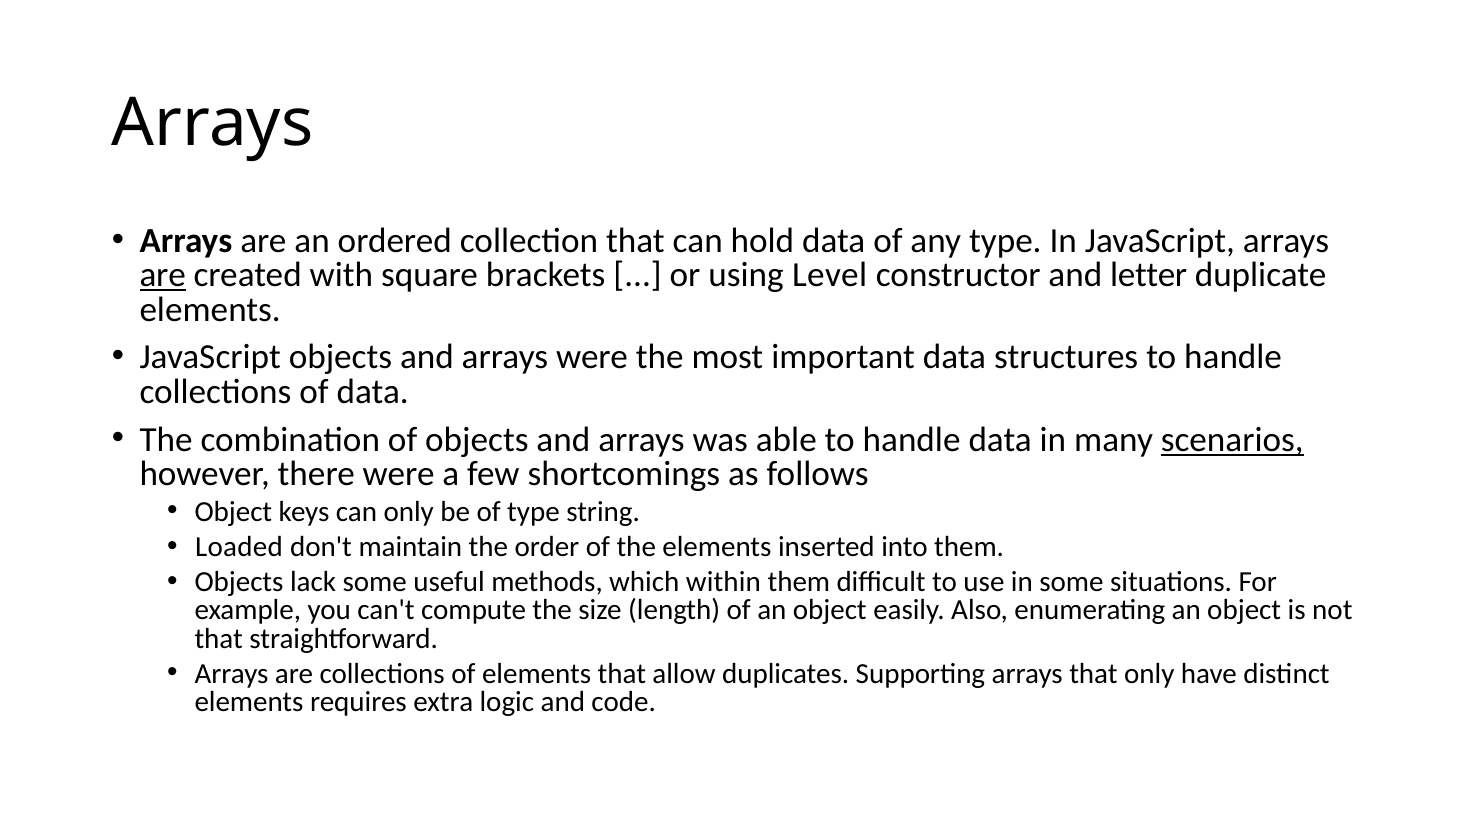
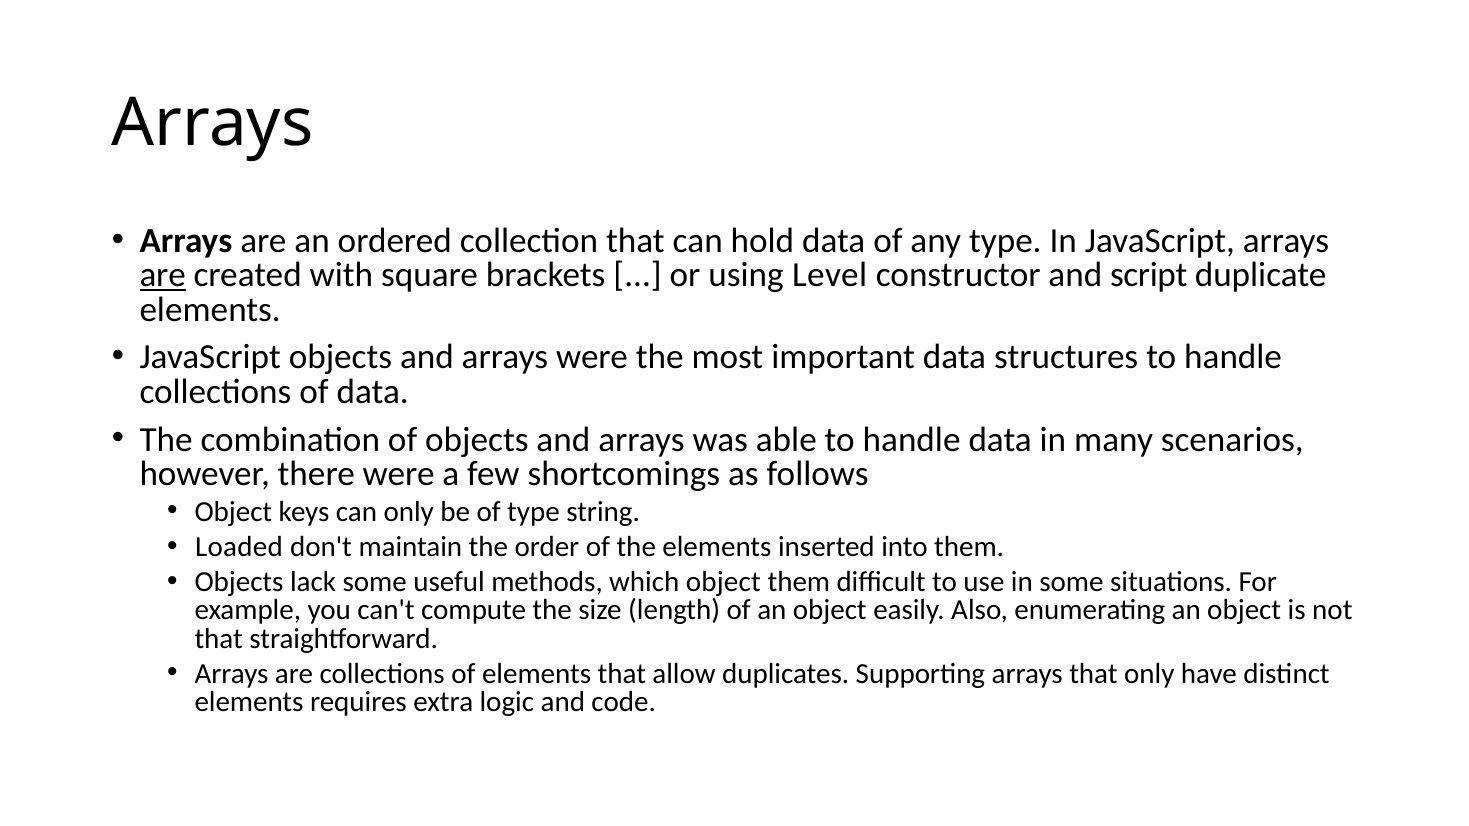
letter: letter -> script
scenarios underline: present -> none
which within: within -> object
